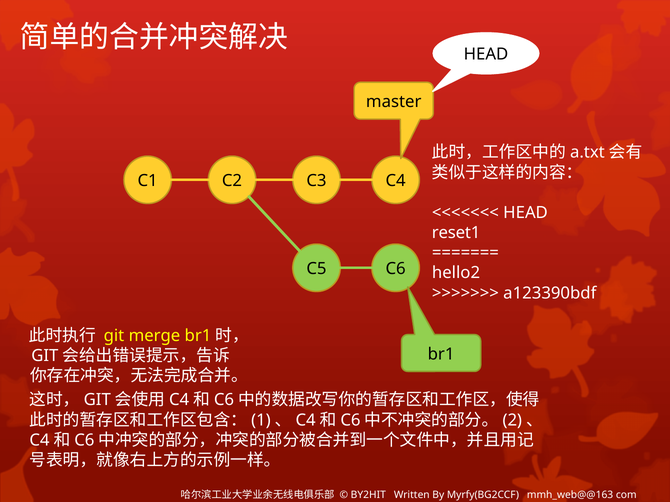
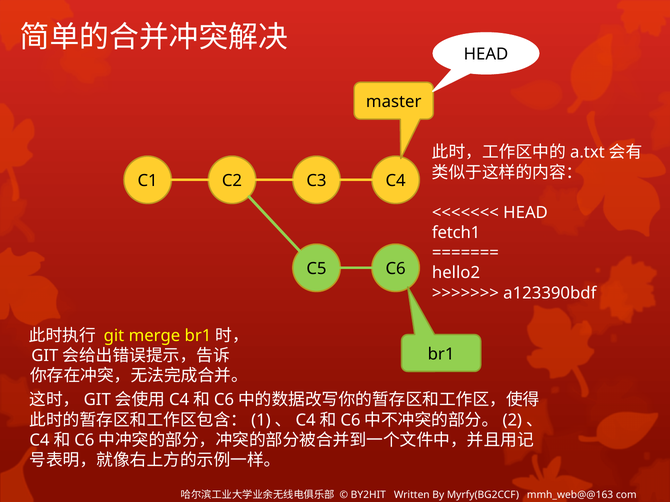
reset1: reset1 -> fetch1
